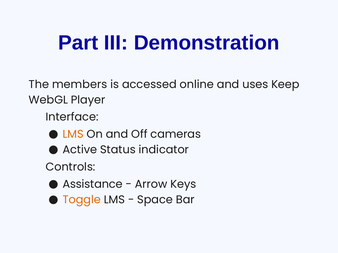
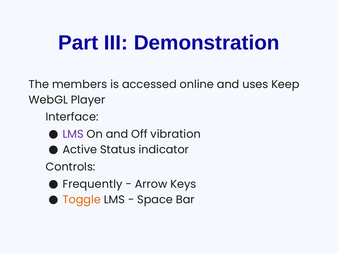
LMS at (73, 135) colour: orange -> purple
cameras: cameras -> vibration
Assistance: Assistance -> Frequently
